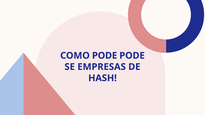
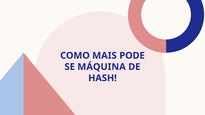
COMO PODE: PODE -> MAIS
EMPRESAS: EMPRESAS -> MÁQUINA
